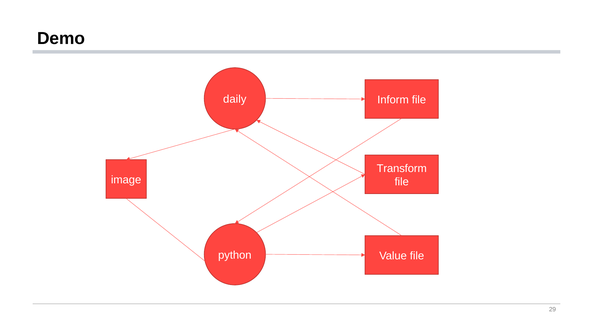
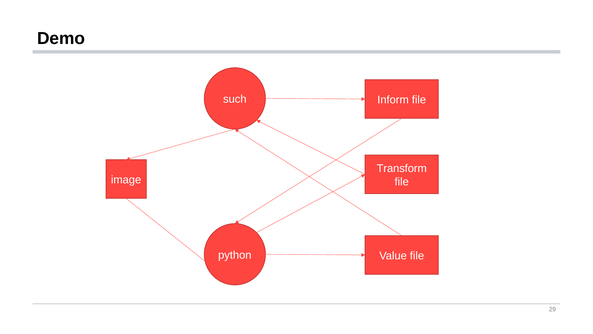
daily: daily -> such
